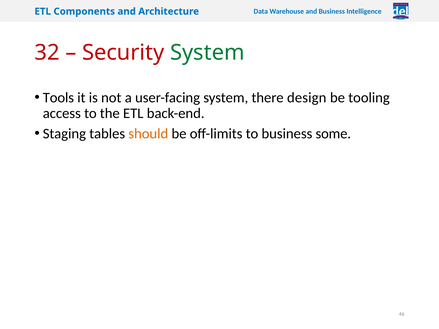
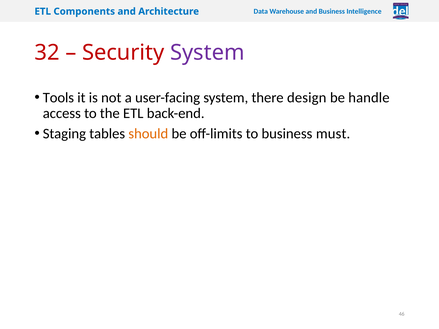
System at (207, 53) colour: green -> purple
tooling: tooling -> handle
some: some -> must
